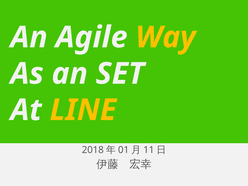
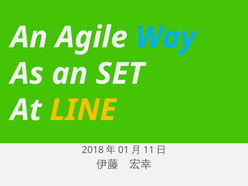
Way colour: yellow -> light blue
